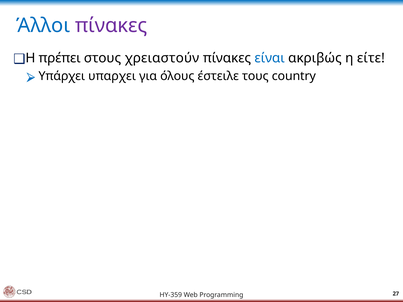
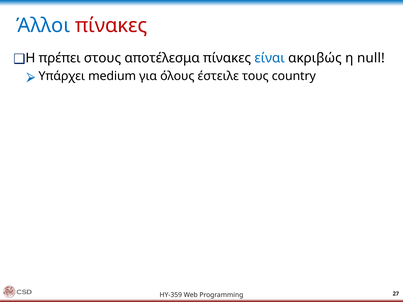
πίνακες at (111, 26) colour: purple -> red
χρειαστούν: χρειαστούν -> αποτέλεσμα
είτε: είτε -> null
υπαρχει: υπαρχει -> medium
